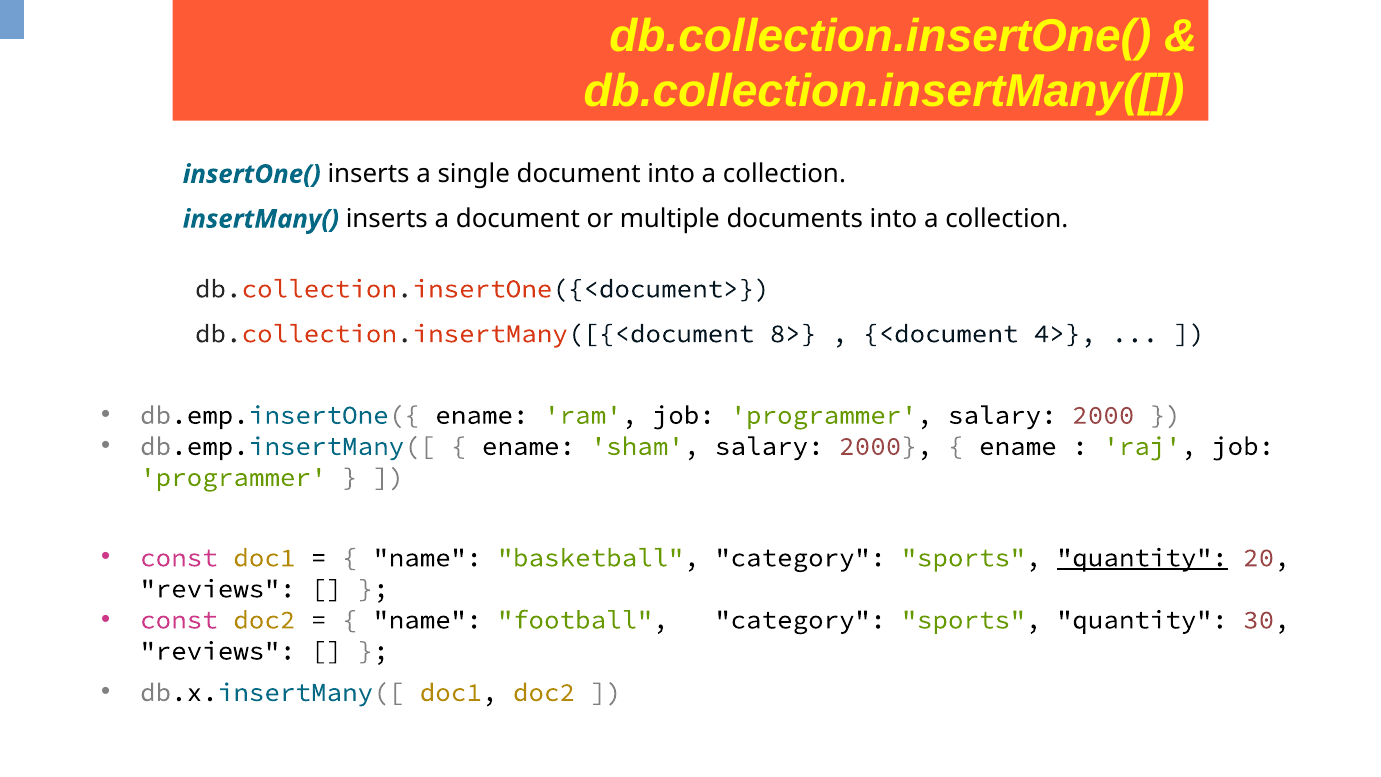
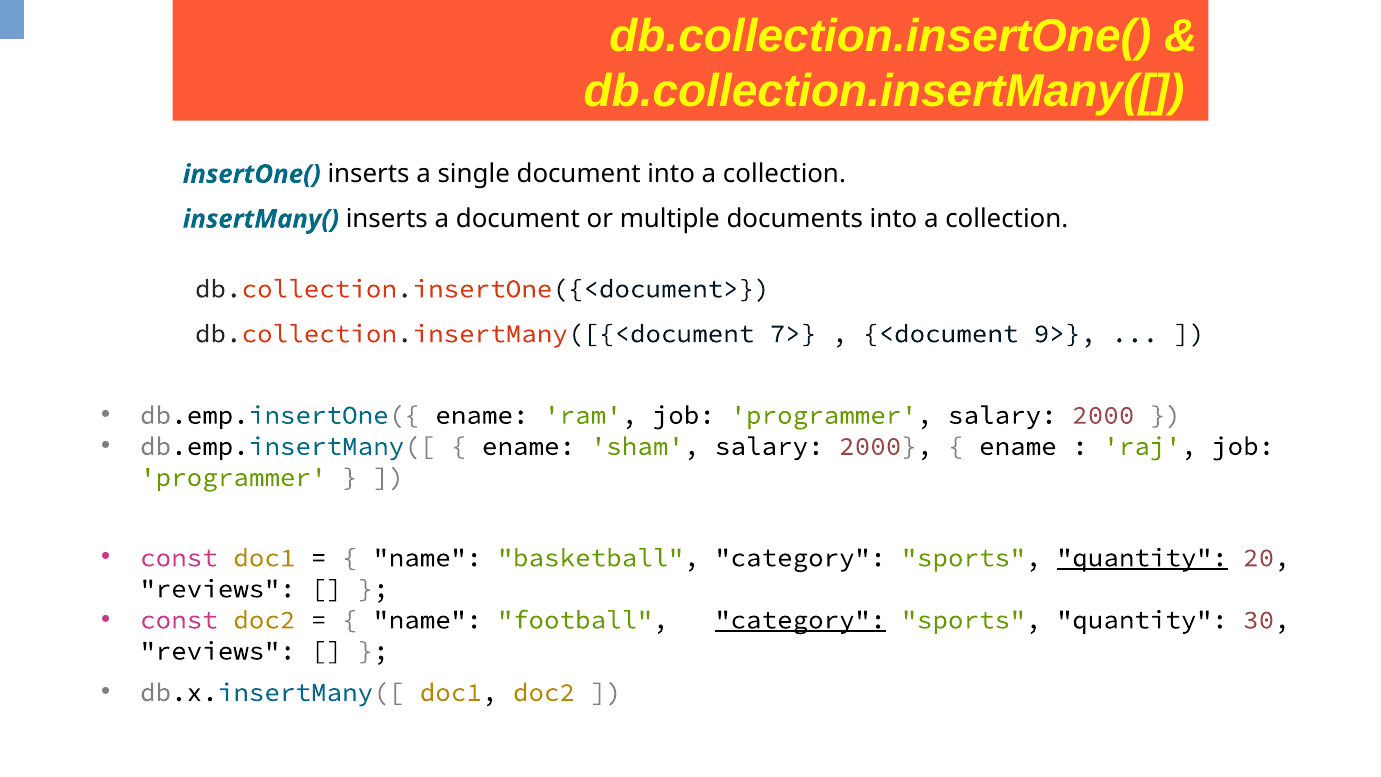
8>: 8> -> 7>
4>: 4> -> 9>
category at (800, 620) underline: none -> present
